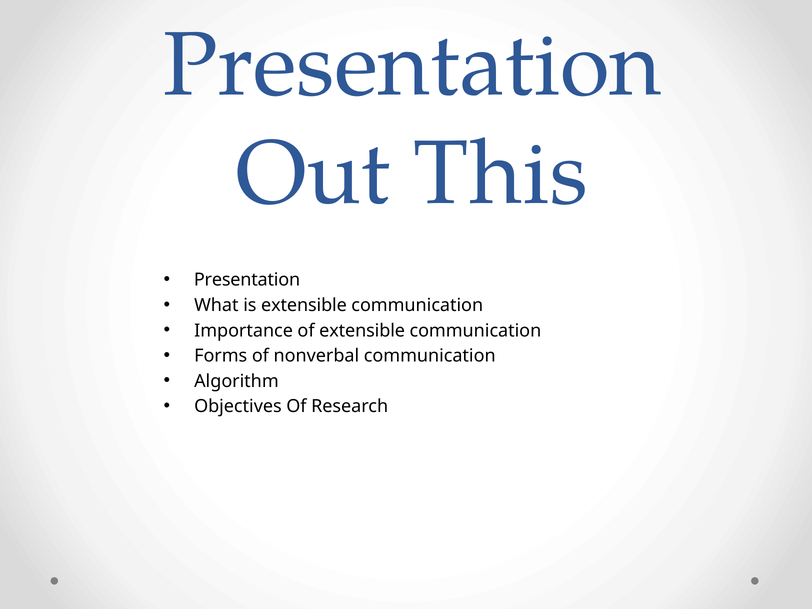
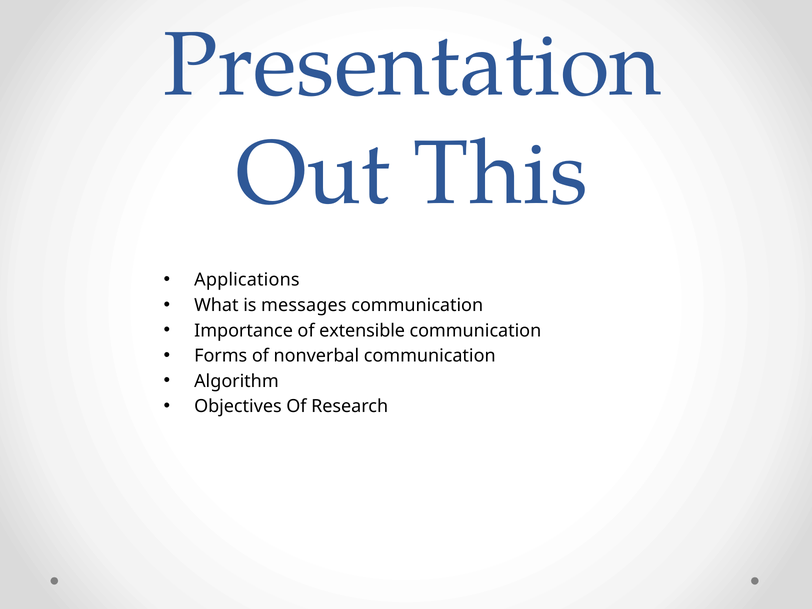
Presentation at (247, 280): Presentation -> Applications
is extensible: extensible -> messages
